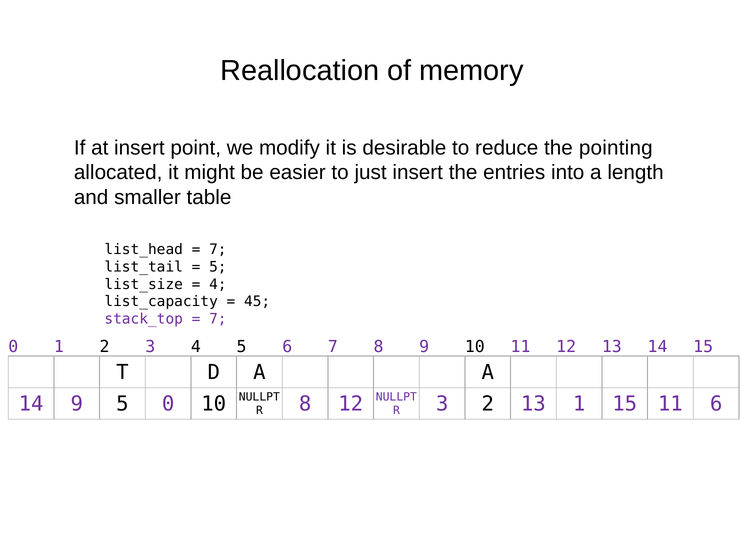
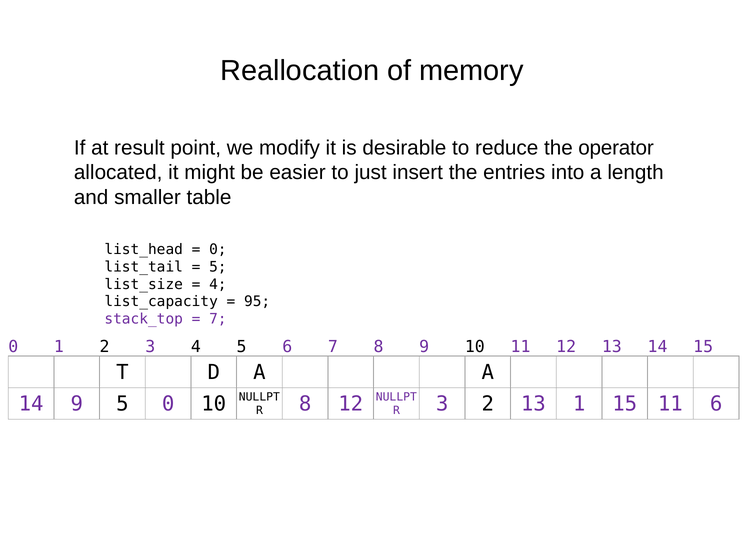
at insert: insert -> result
pointing: pointing -> operator
7 at (218, 250): 7 -> 0
45: 45 -> 95
